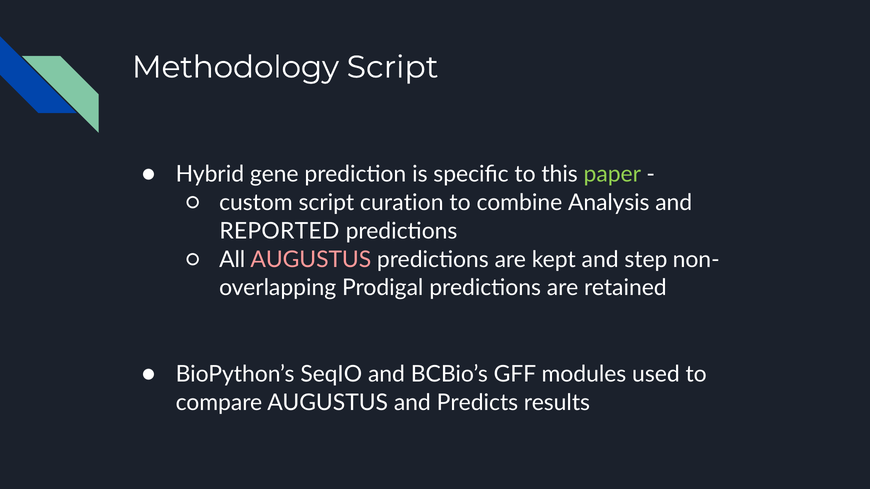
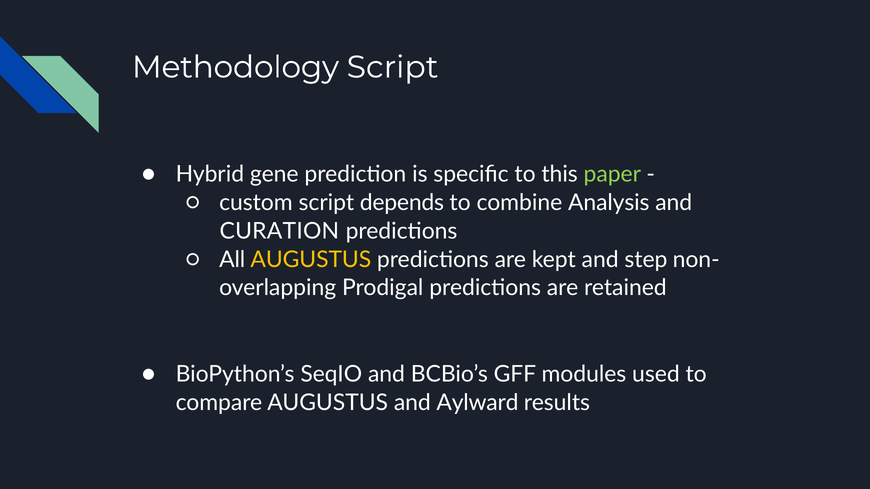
curation: curation -> depends
REPORTED: REPORTED -> CURATION
AUGUSTUS at (311, 260) colour: pink -> yellow
Predicts: Predicts -> Aylward
